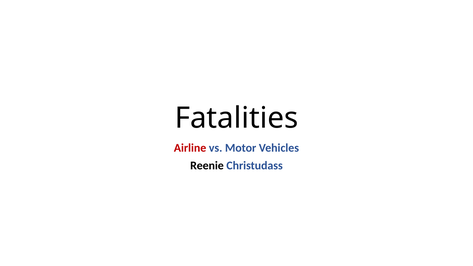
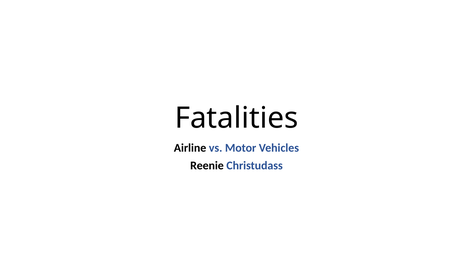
Airline colour: red -> black
